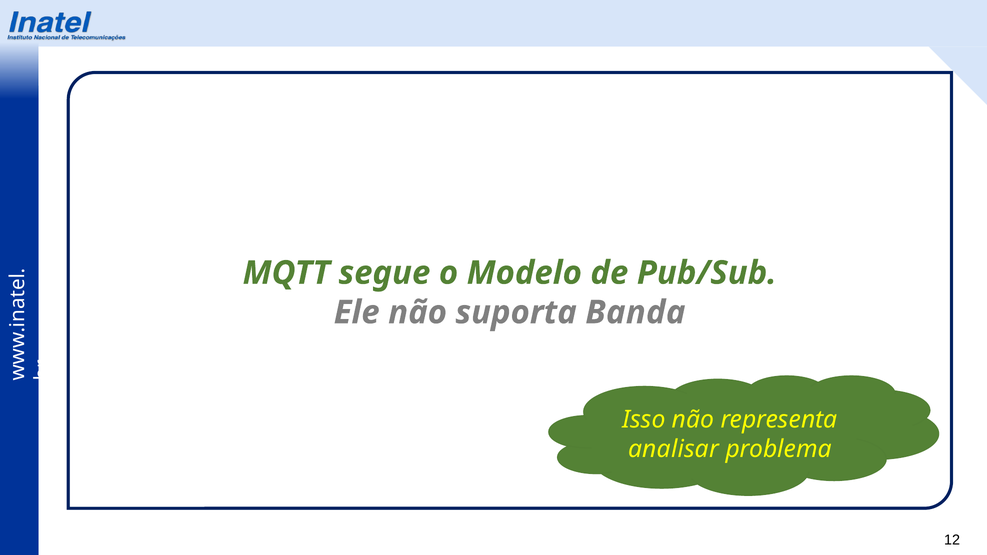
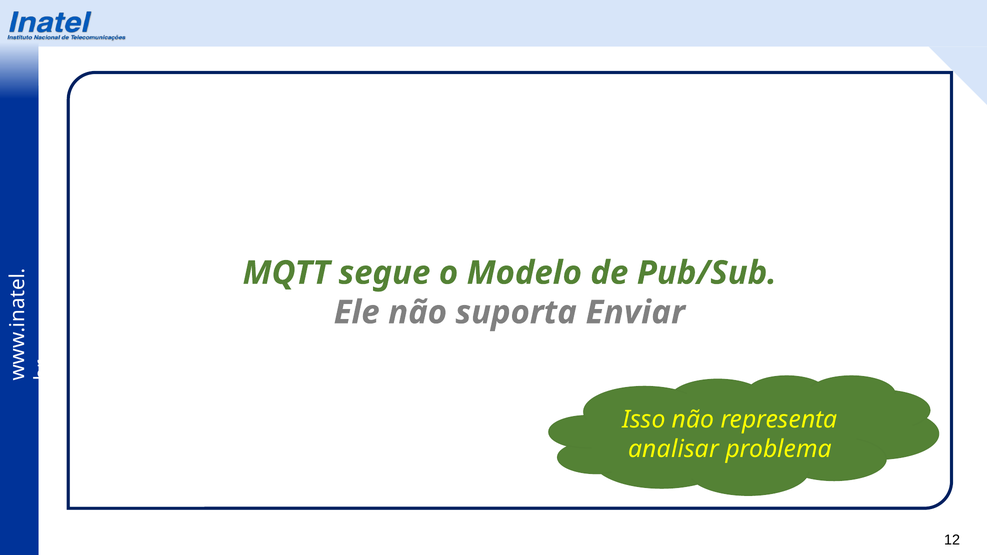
Banda: Banda -> Enviar
